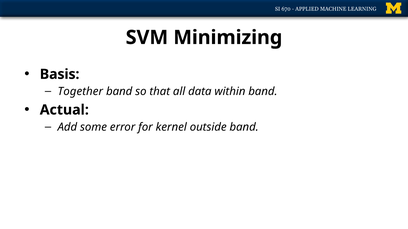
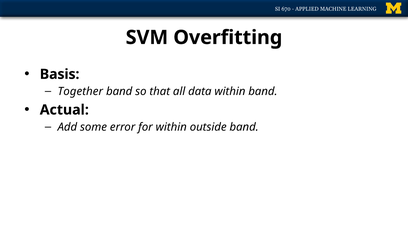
Minimizing: Minimizing -> Overfitting
for kernel: kernel -> within
